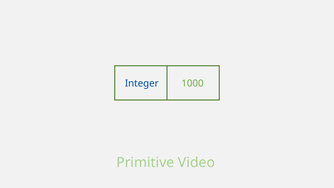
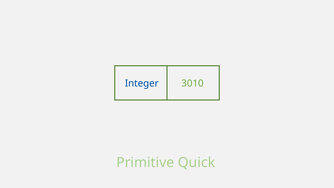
1000: 1000 -> 3010
Video: Video -> Quick
